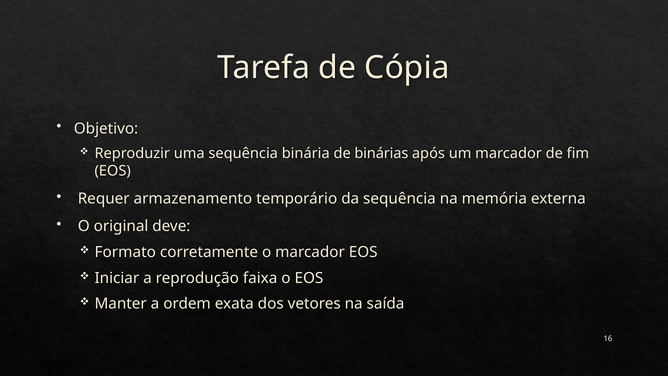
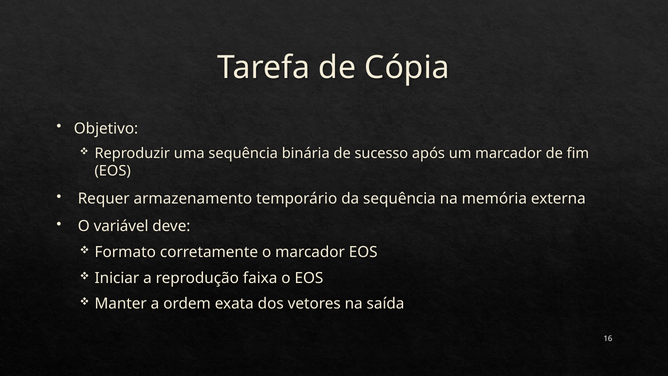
binárias: binárias -> sucesso
original: original -> variável
